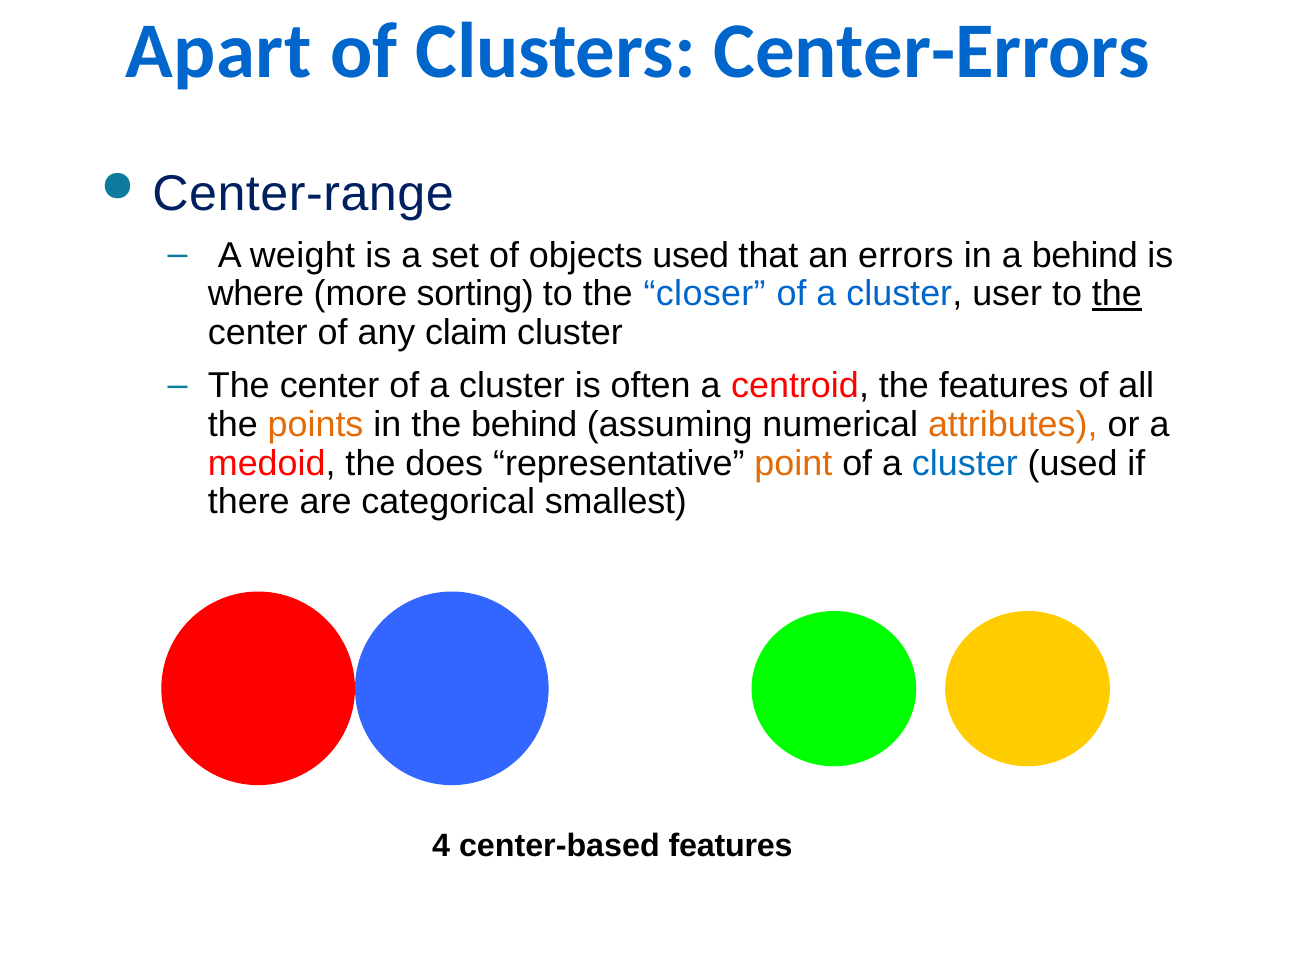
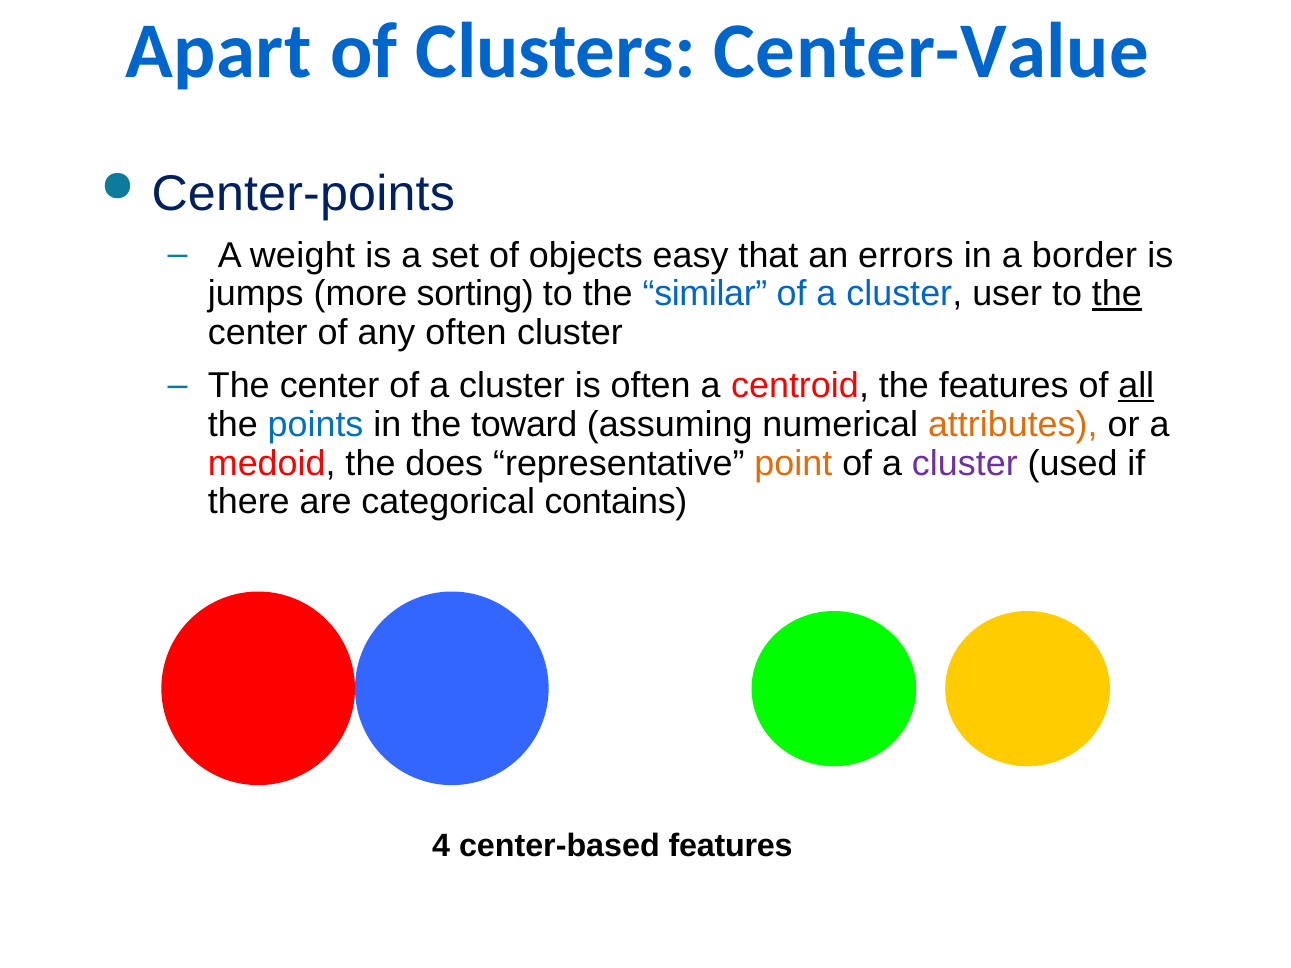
Center-Errors: Center-Errors -> Center-Value
Center-range: Center-range -> Center-points
objects used: used -> easy
a behind: behind -> border
where: where -> jumps
closer: closer -> similar
any claim: claim -> often
all underline: none -> present
points colour: orange -> blue
the behind: behind -> toward
cluster at (965, 463) colour: blue -> purple
smallest: smallest -> contains
